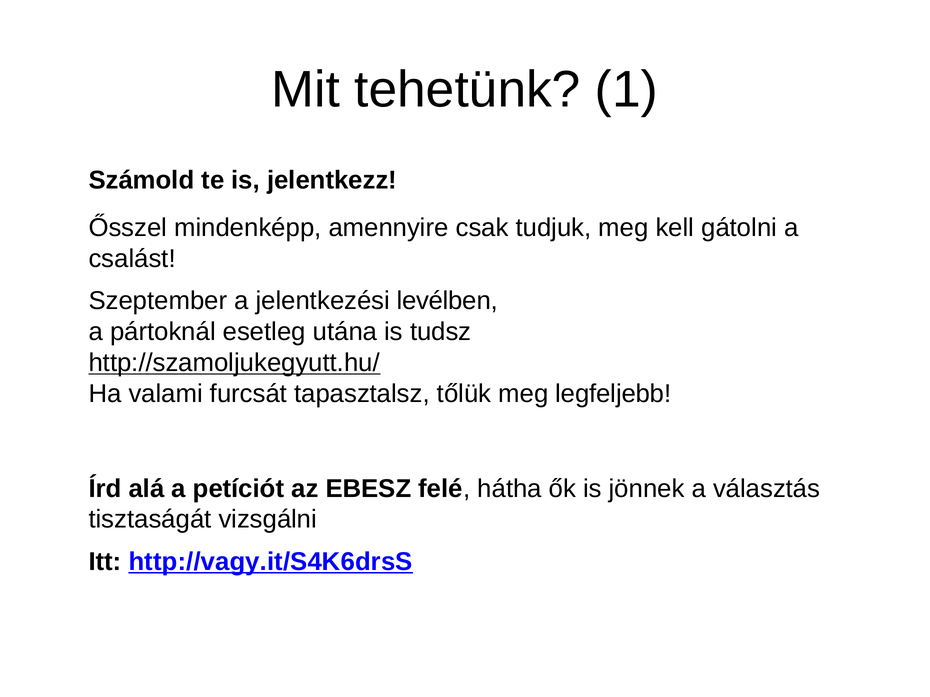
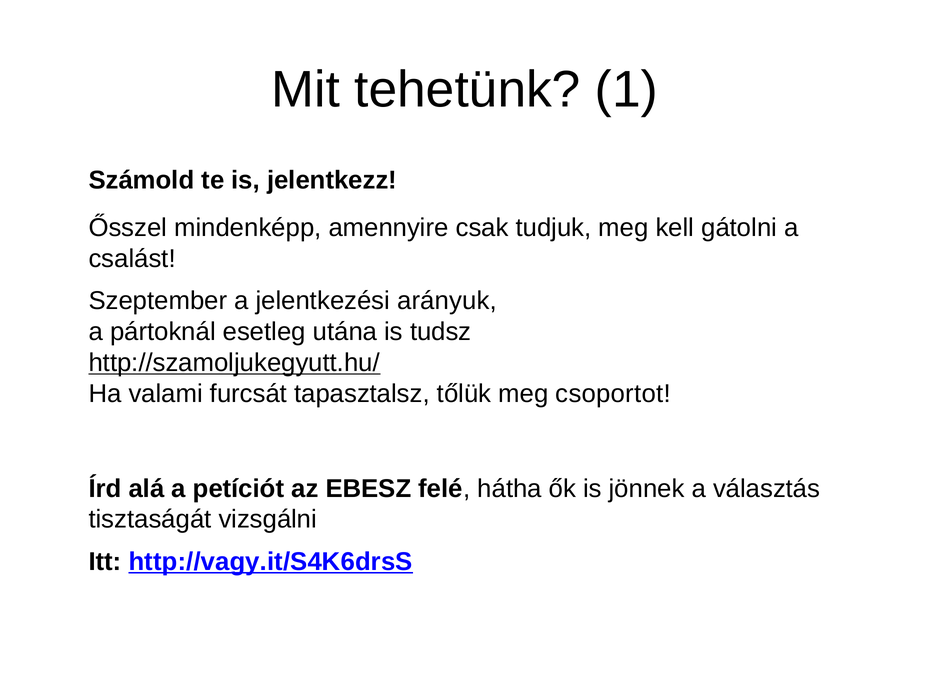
levélben: levélben -> arányuk
legfeljebb: legfeljebb -> csoportot
